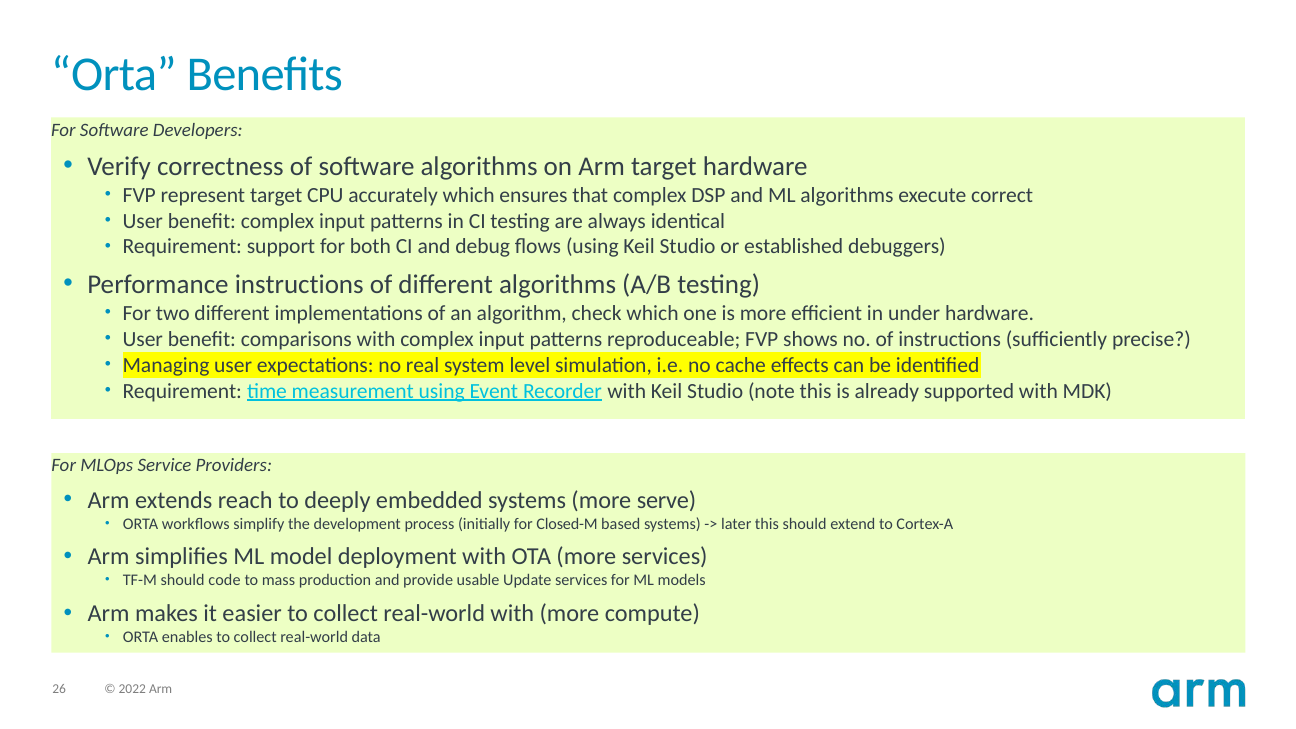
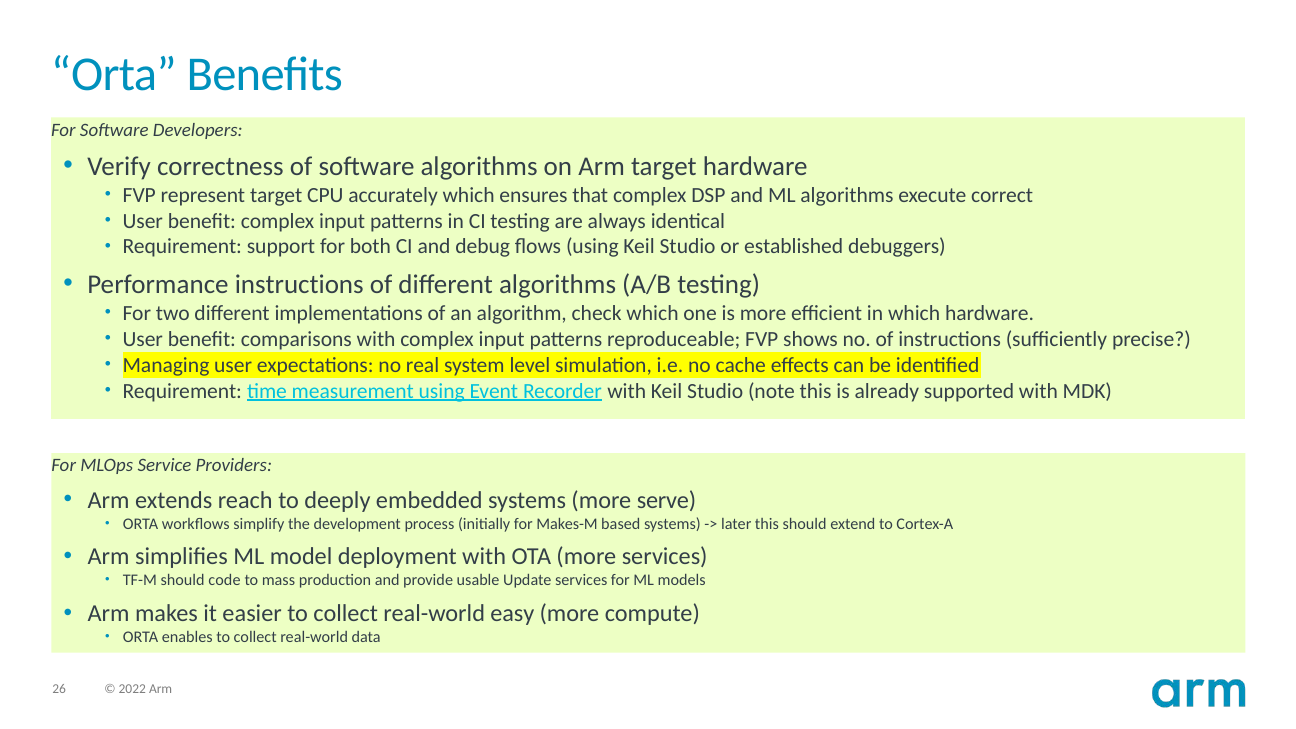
in under: under -> which
Closed-M: Closed-M -> Makes-M
real-world with: with -> easy
